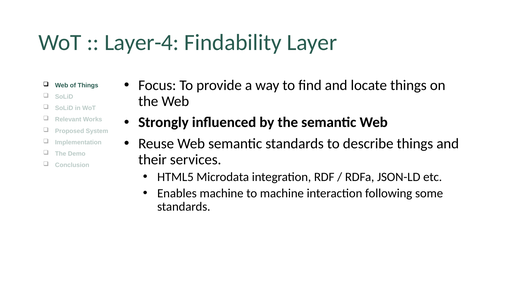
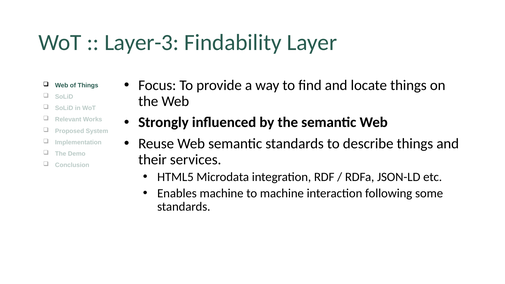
Layer-4: Layer-4 -> Layer-3
